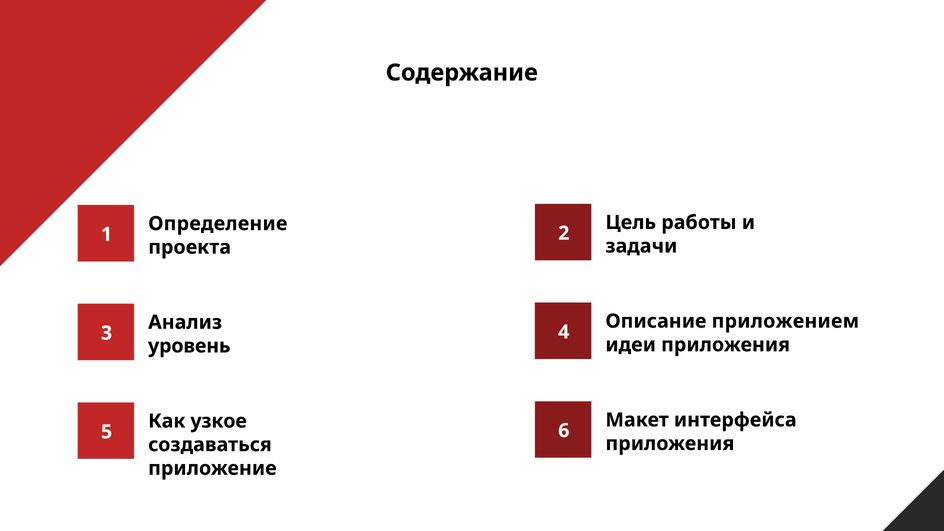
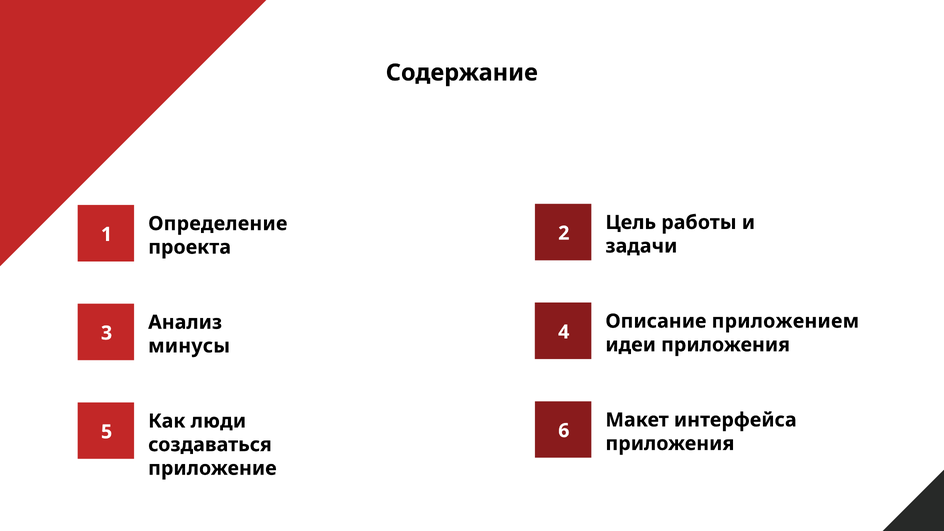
уровень: уровень -> минусы
узкое: узкое -> люди
